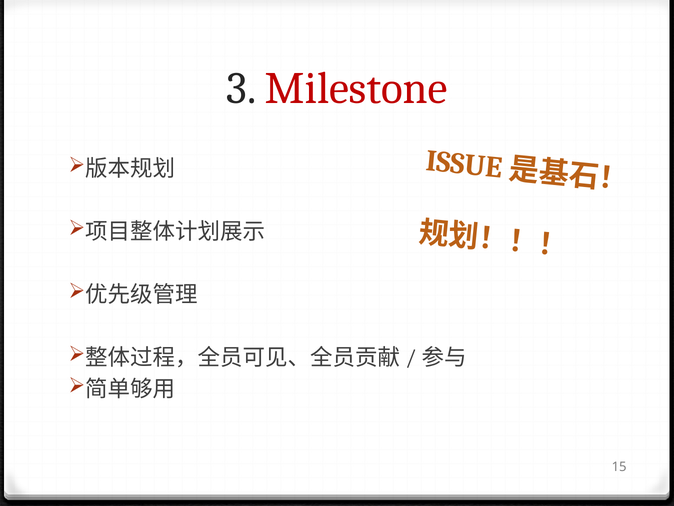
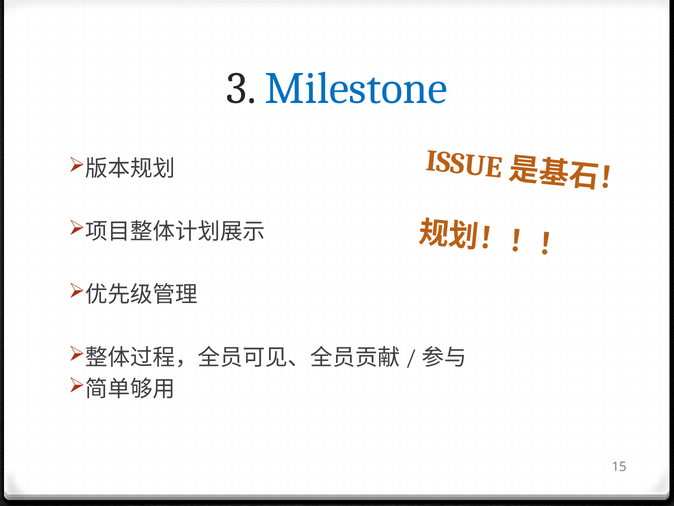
Milestone colour: red -> blue
